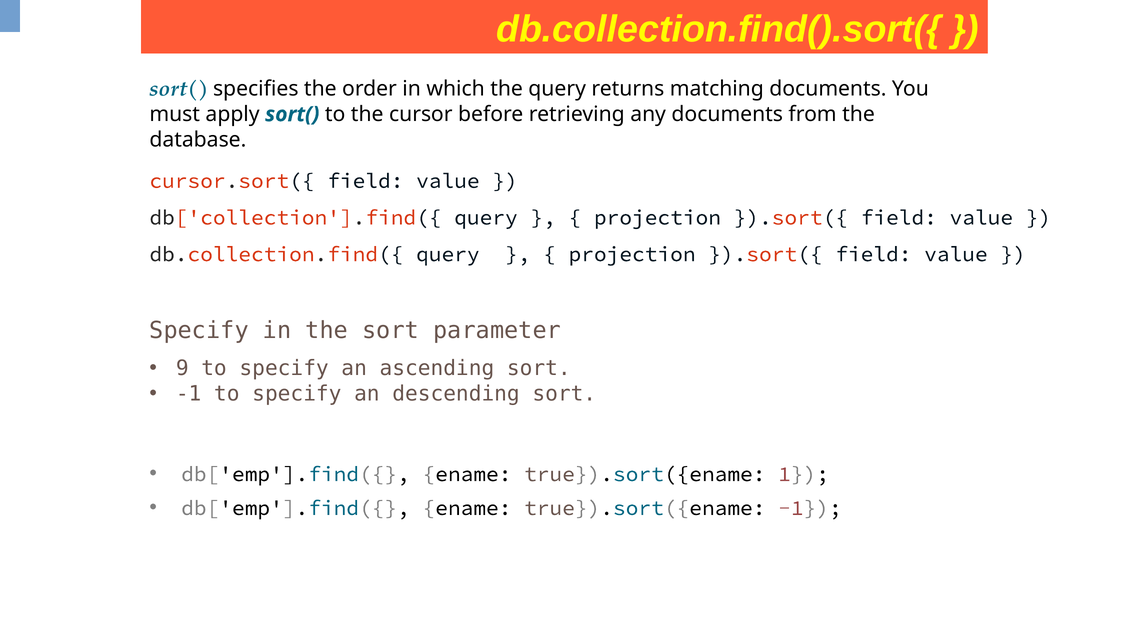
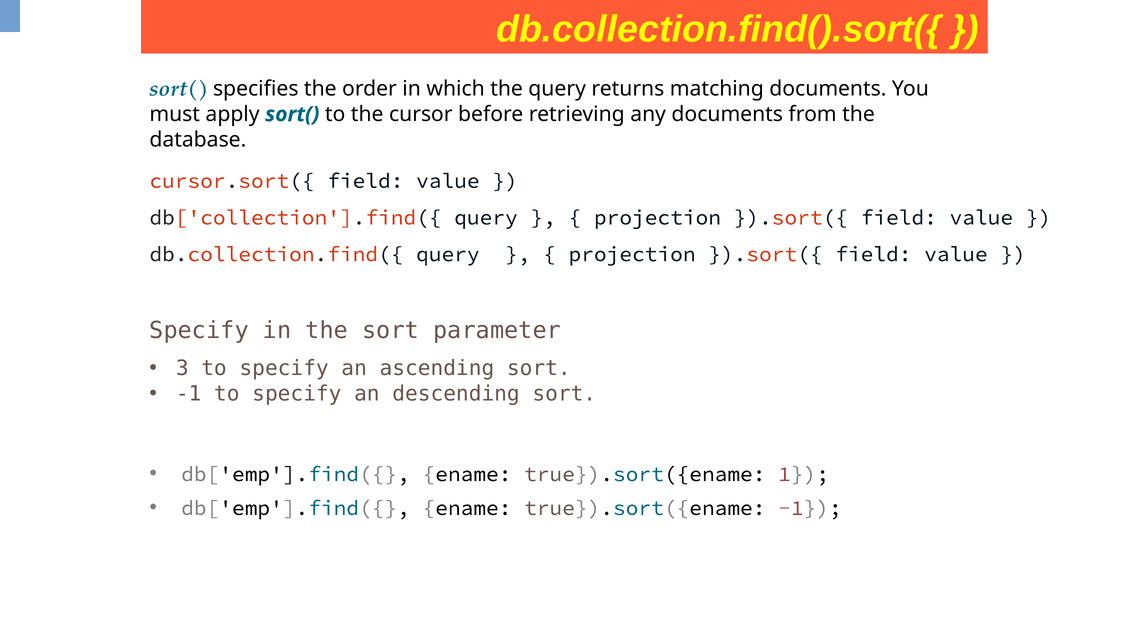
9: 9 -> 3
